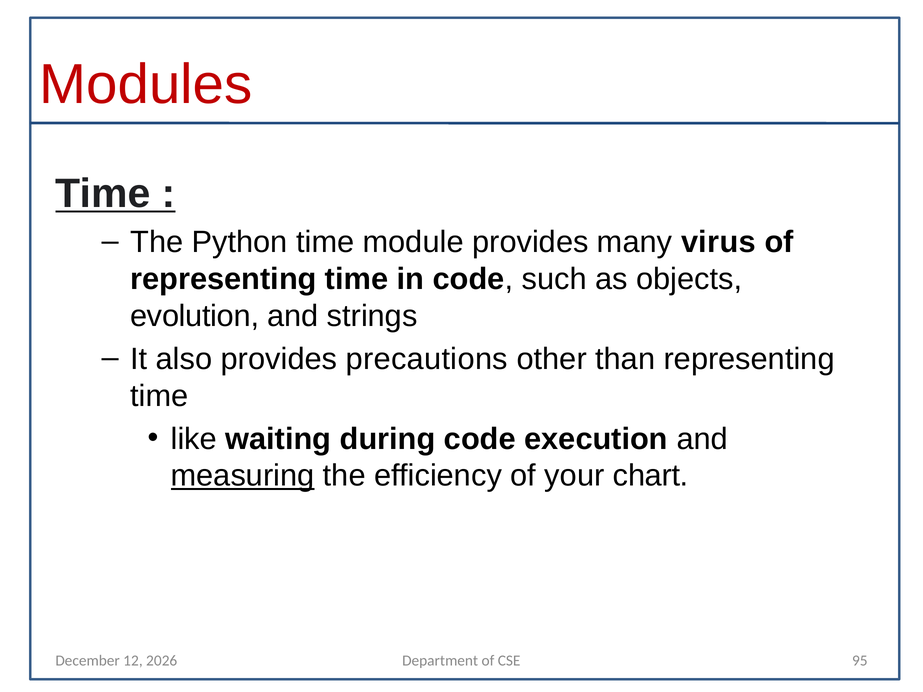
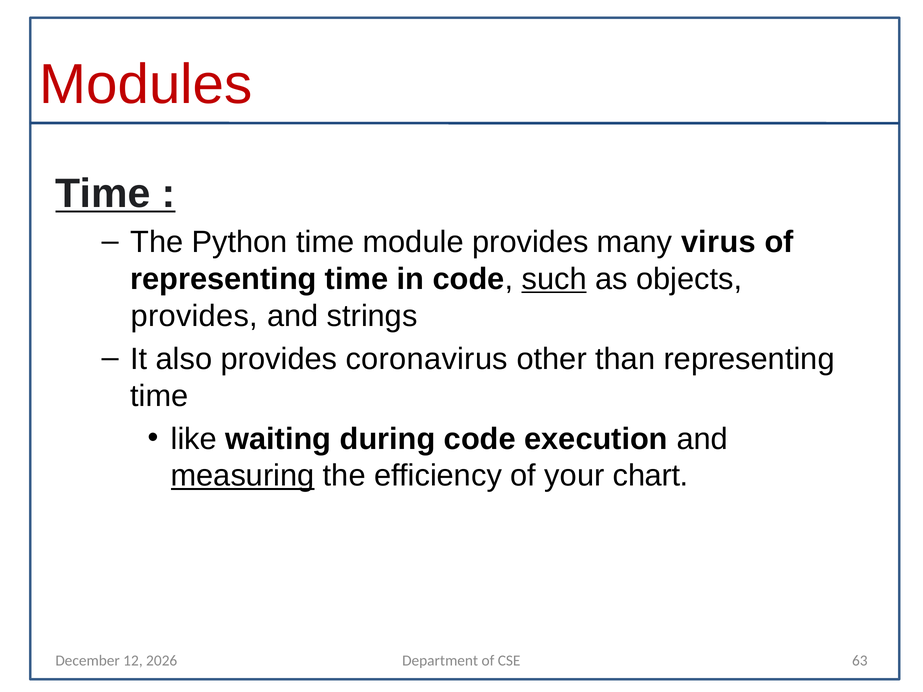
such underline: none -> present
evolution at (195, 316): evolution -> provides
precautions: precautions -> coronavirus
95: 95 -> 63
